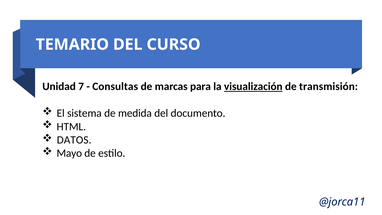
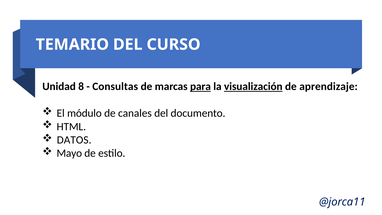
7: 7 -> 8
para underline: none -> present
transmisión: transmisión -> aprendizaje
sistema: sistema -> módulo
medida: medida -> canales
